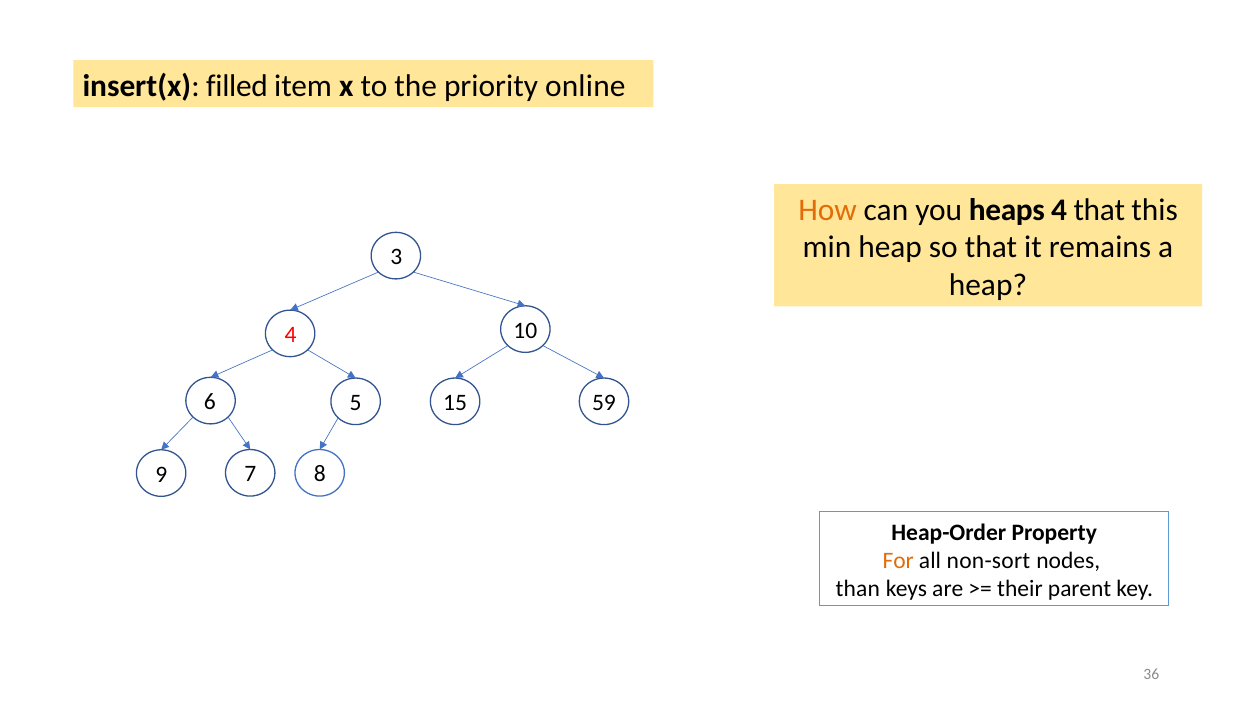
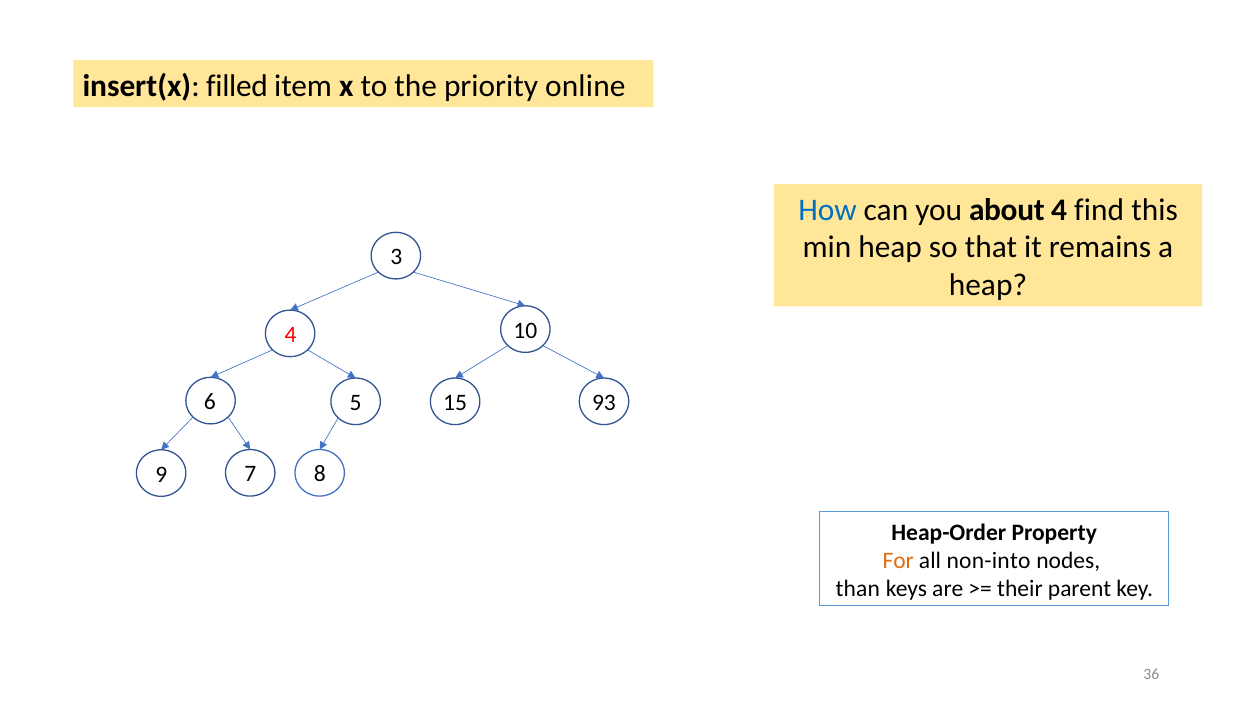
How colour: orange -> blue
heaps: heaps -> about
4 that: that -> find
59: 59 -> 93
non-sort: non-sort -> non-into
